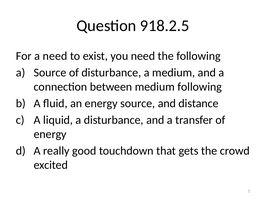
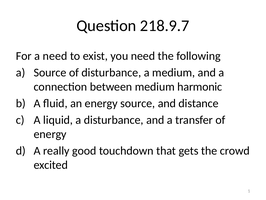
918.2.5: 918.2.5 -> 218.9.7
medium following: following -> harmonic
